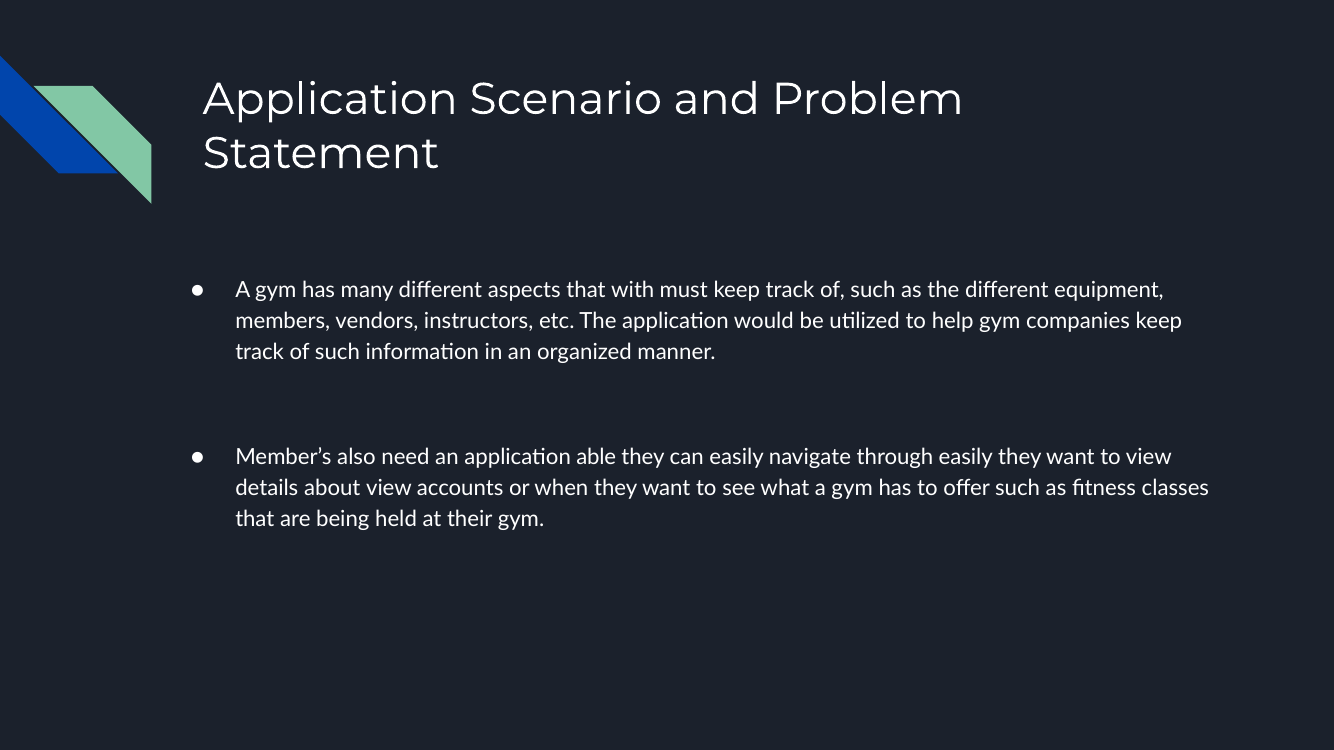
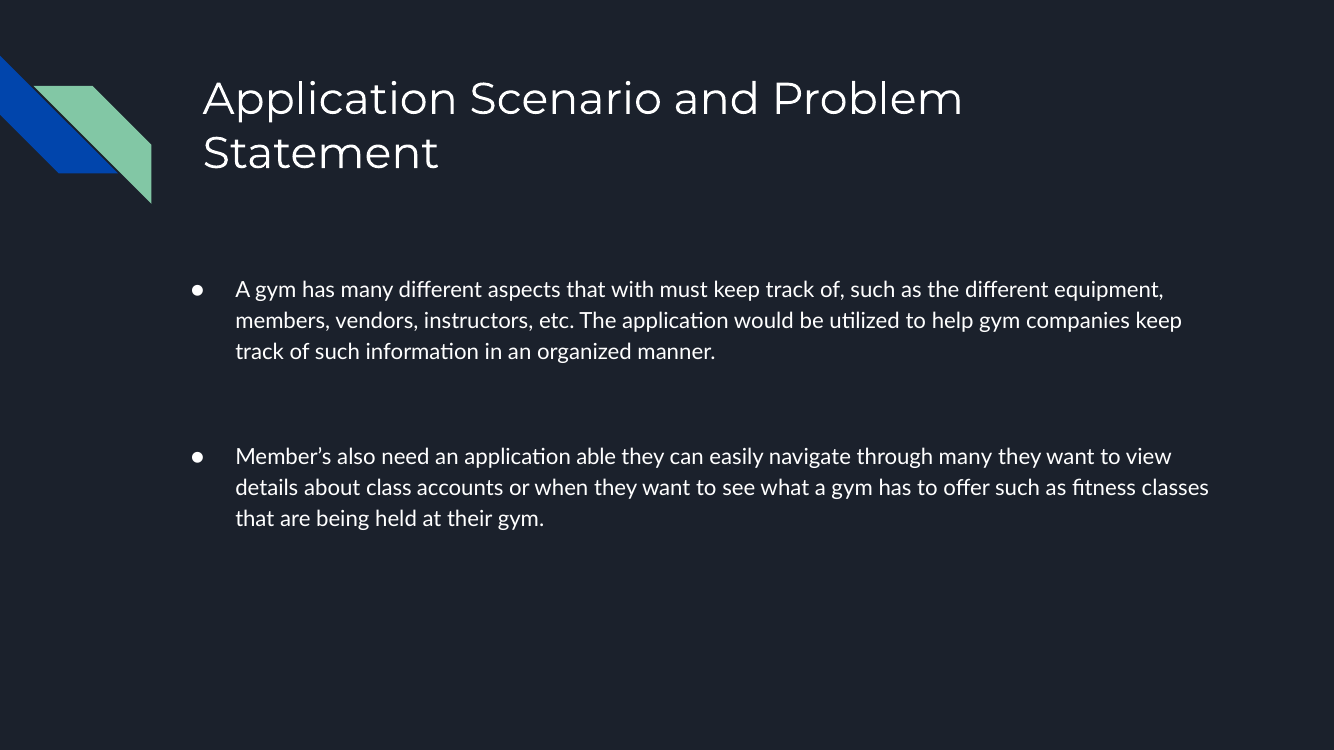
through easily: easily -> many
about view: view -> class
